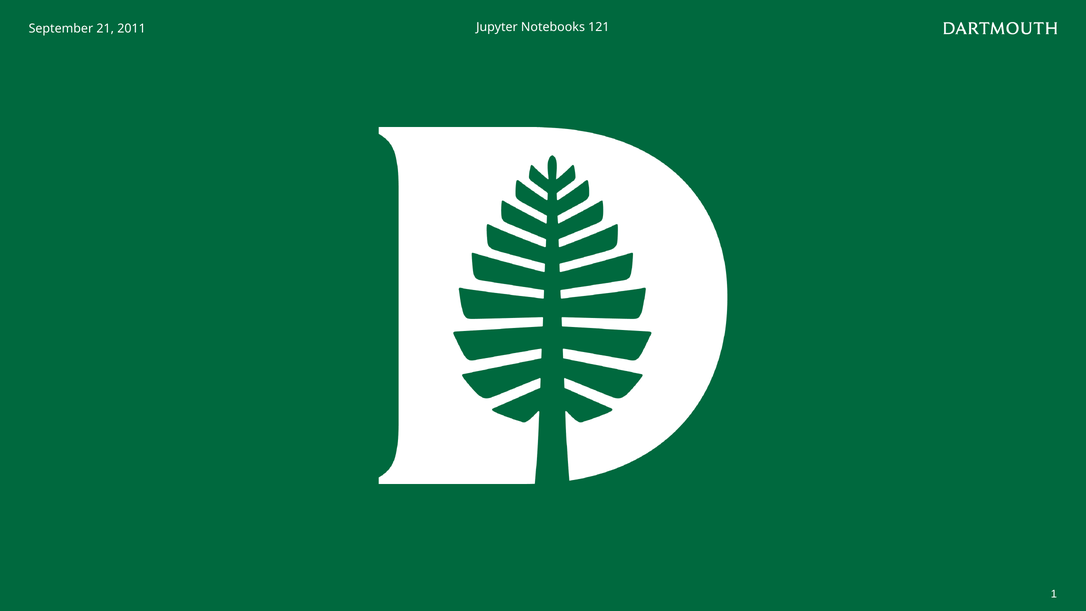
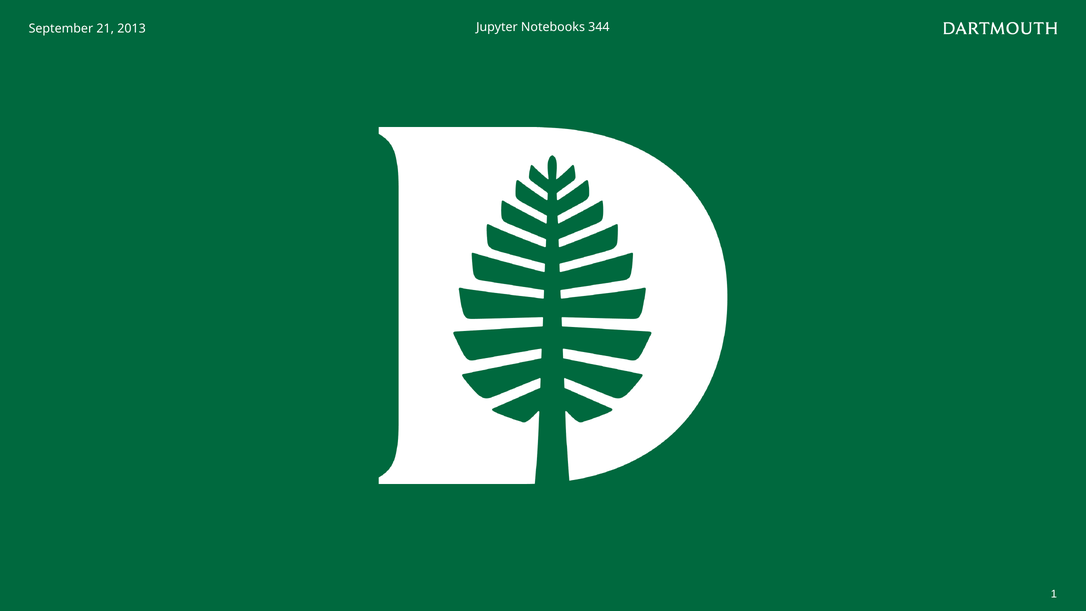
2011: 2011 -> 2013
121: 121 -> 344
